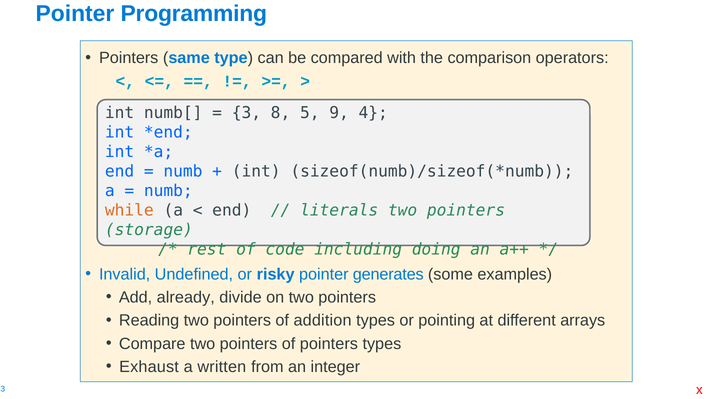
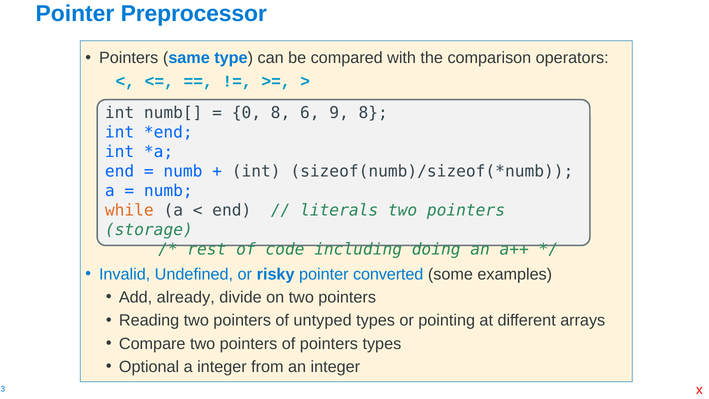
Programming: Programming -> Preprocessor
3: 3 -> 0
5: 5 -> 6
9 4: 4 -> 8
generates: generates -> converted
addition: addition -> untyped
Exhaust: Exhaust -> Optional
a written: written -> integer
